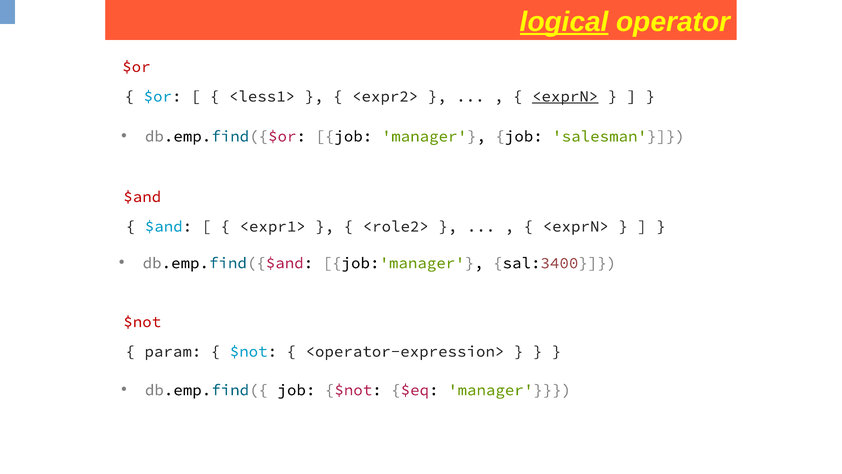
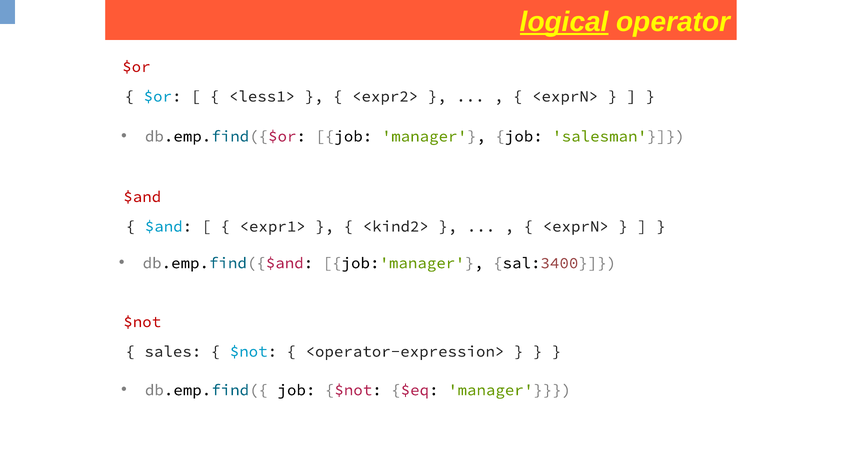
<exprN> at (565, 96) underline: present -> none
<role2>: <role2> -> <kind2>
param: param -> sales
